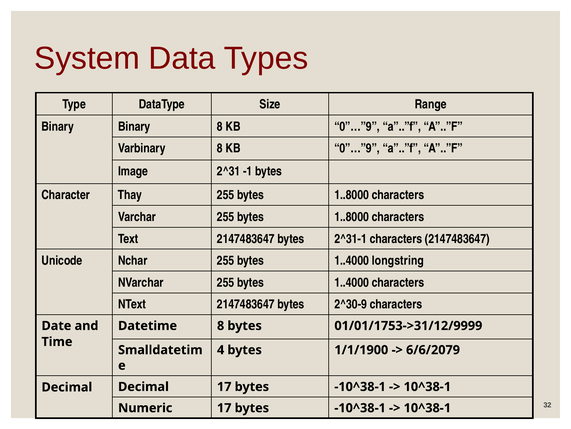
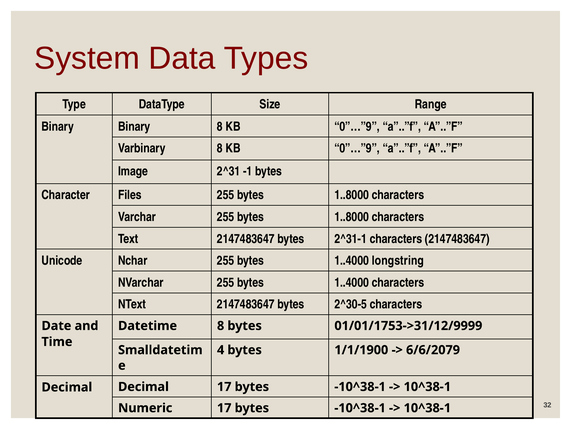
Thay: Thay -> Files
2^30-9: 2^30-9 -> 2^30-5
